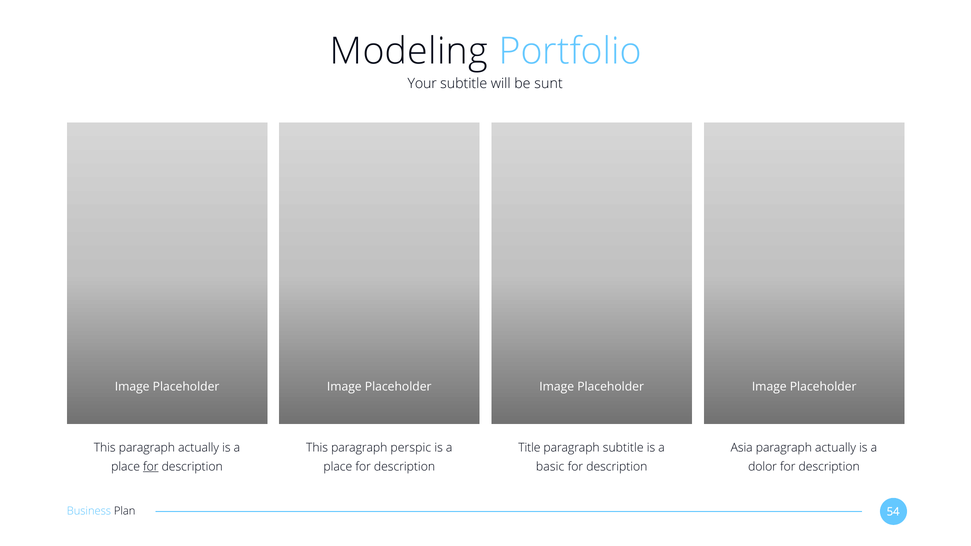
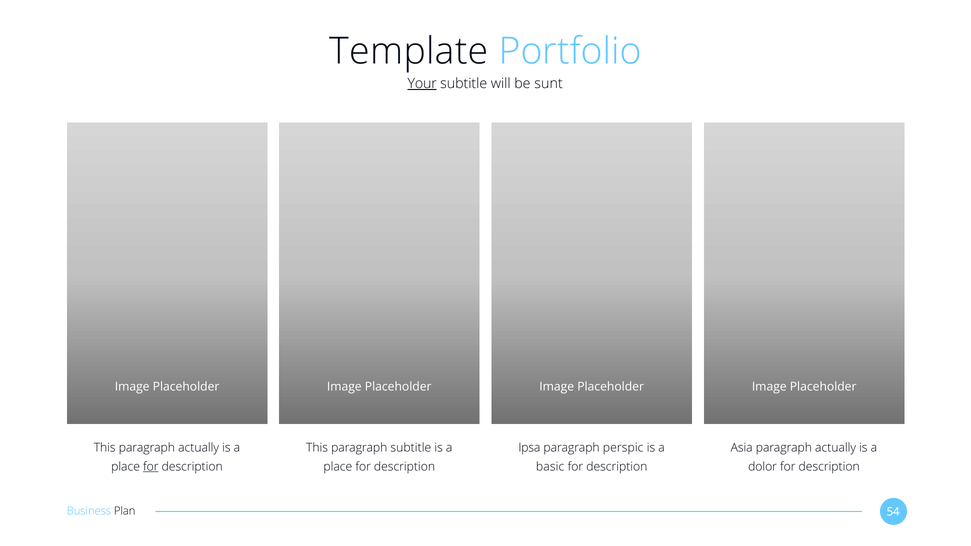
Modeling: Modeling -> Template
Your underline: none -> present
paragraph perspic: perspic -> subtitle
Title: Title -> Ipsa
paragraph subtitle: subtitle -> perspic
